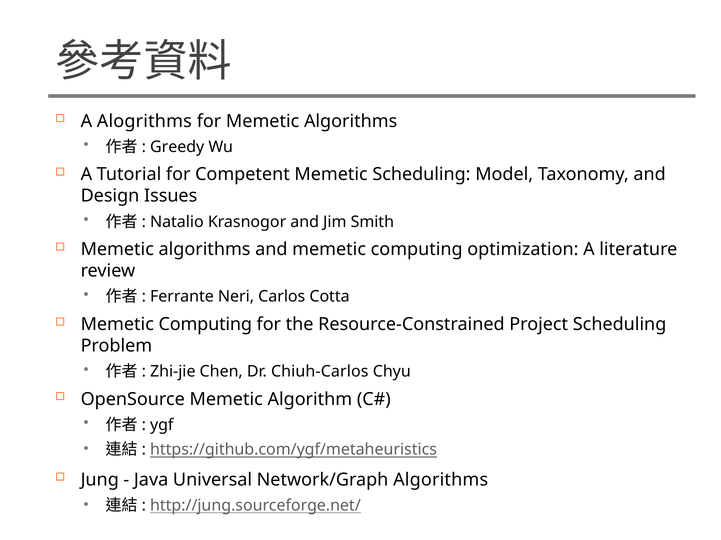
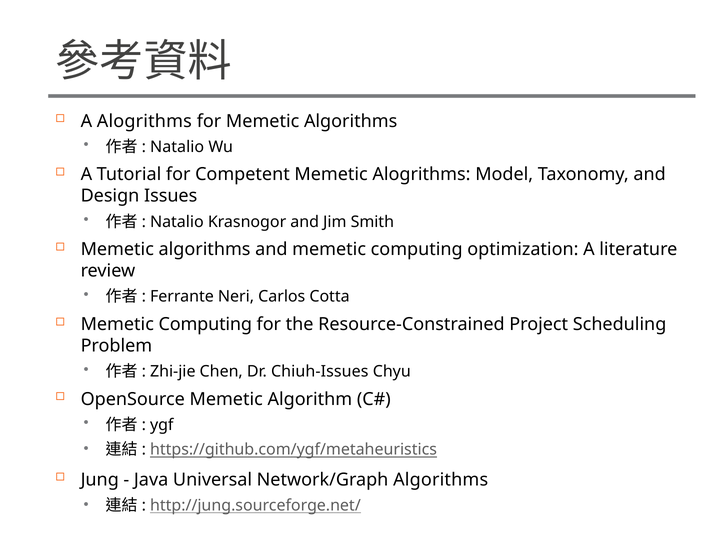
Greedy at (177, 147): Greedy -> Natalio
Memetic Scheduling: Scheduling -> Alogrithms
Chiuh-Carlos: Chiuh-Carlos -> Chiuh-Issues
